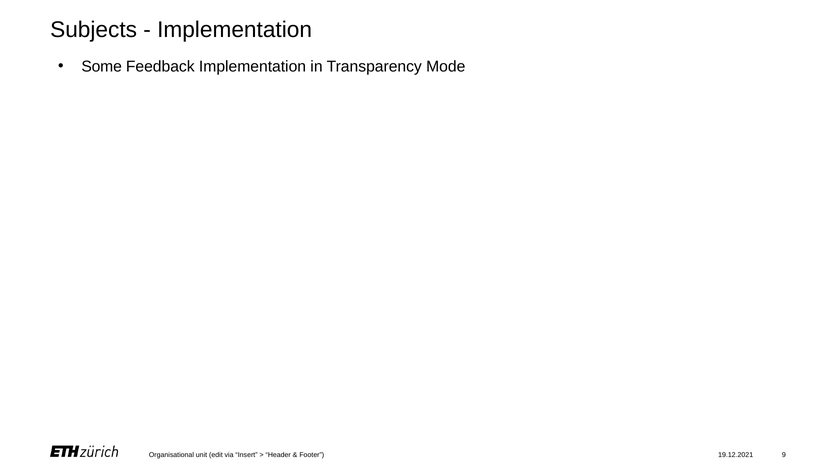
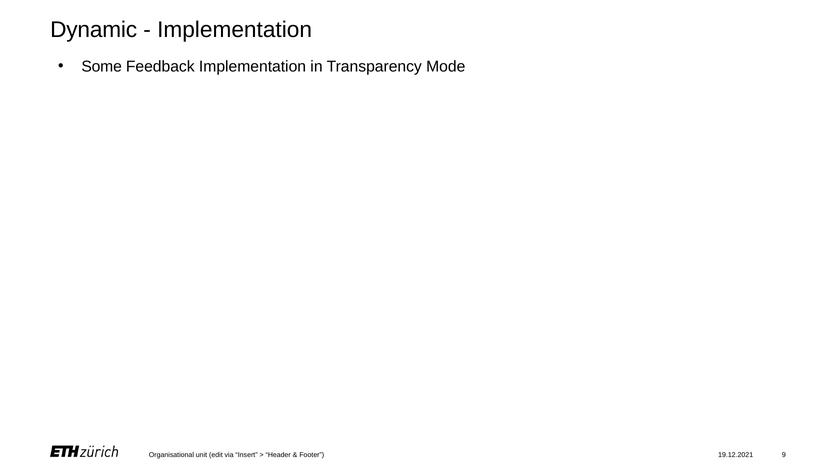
Subjects: Subjects -> Dynamic
